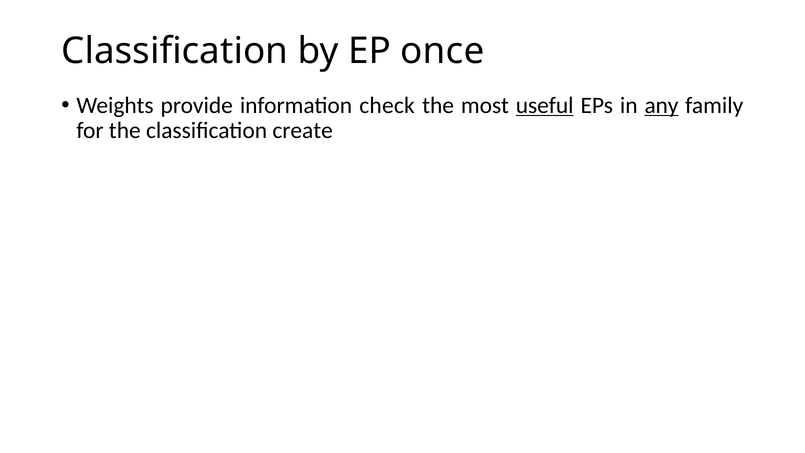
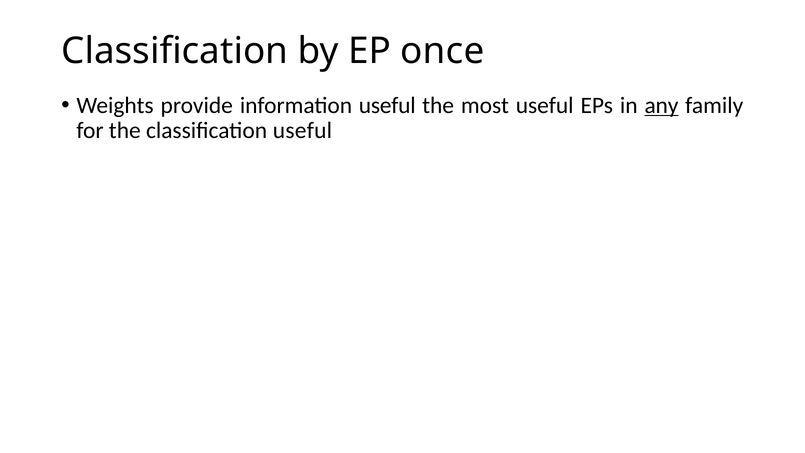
information check: check -> useful
useful at (545, 105) underline: present -> none
classification create: create -> useful
